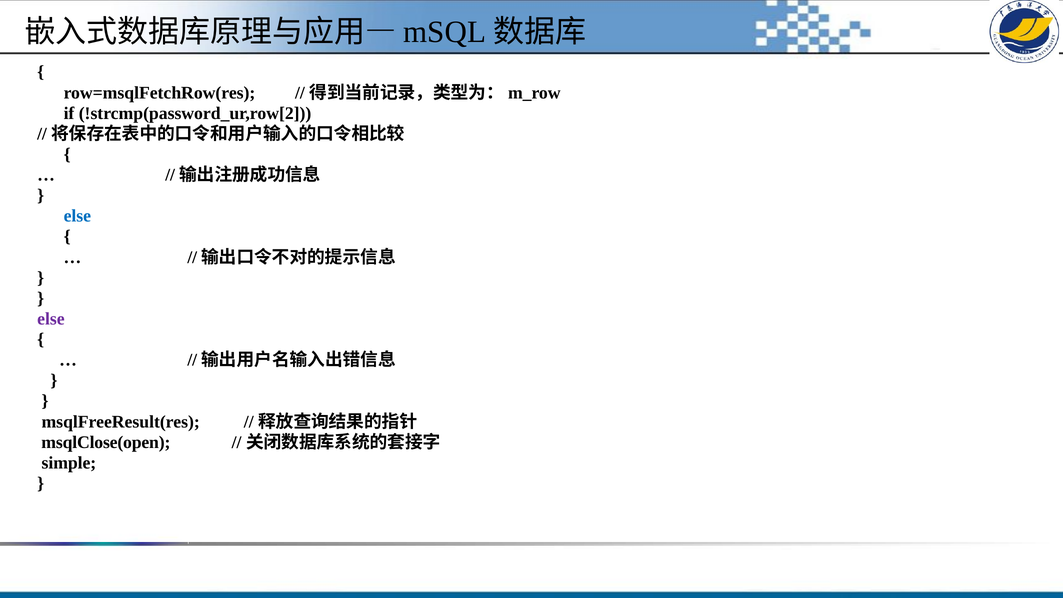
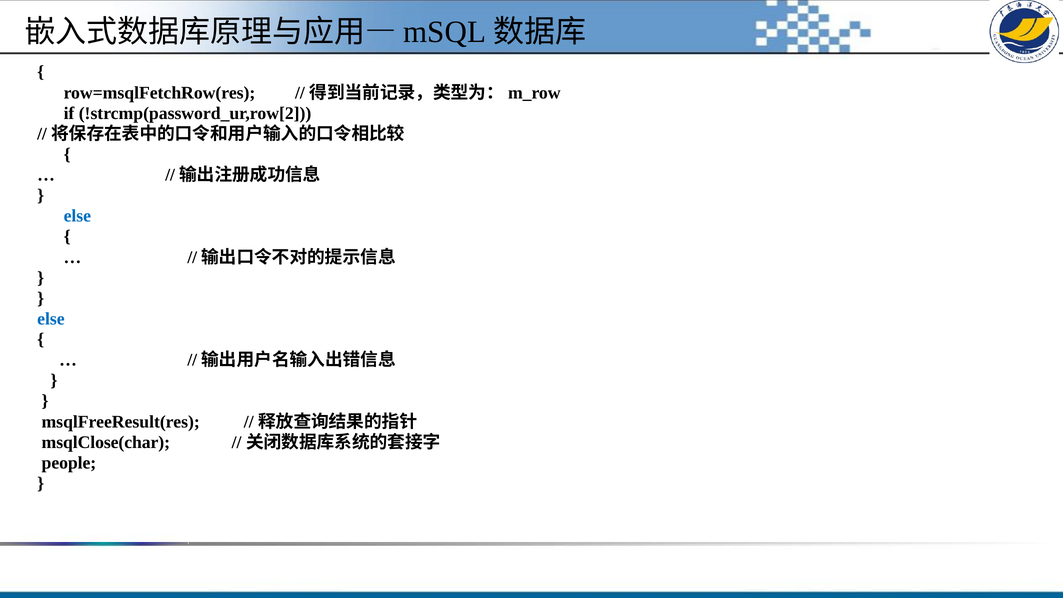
else at (51, 319) colour: purple -> blue
msqlClose(open: msqlClose(open -> msqlClose(char
simple: simple -> people
